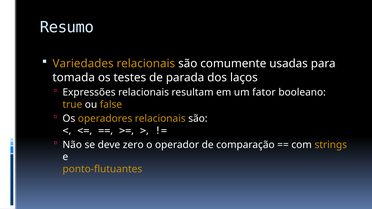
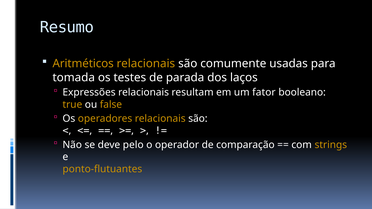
Variedades: Variedades -> Aritméticos
zero: zero -> pelo
